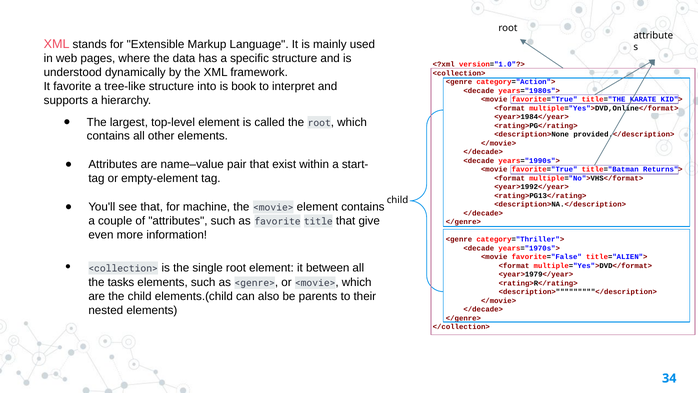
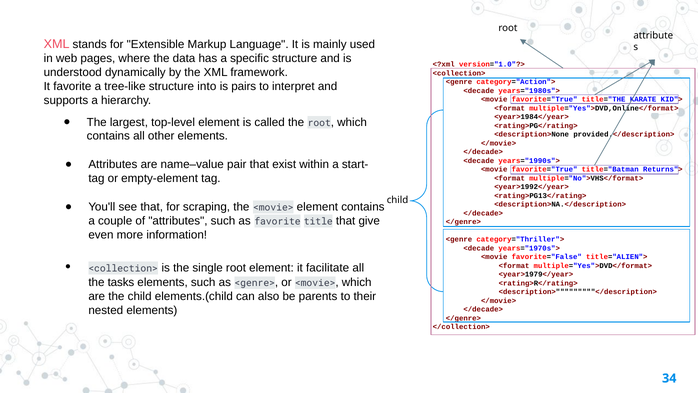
book: book -> pairs
machine: machine -> scraping
between: between -> facilitate
